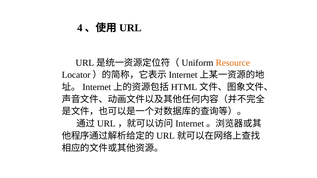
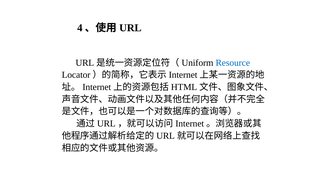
Resource colour: orange -> blue
